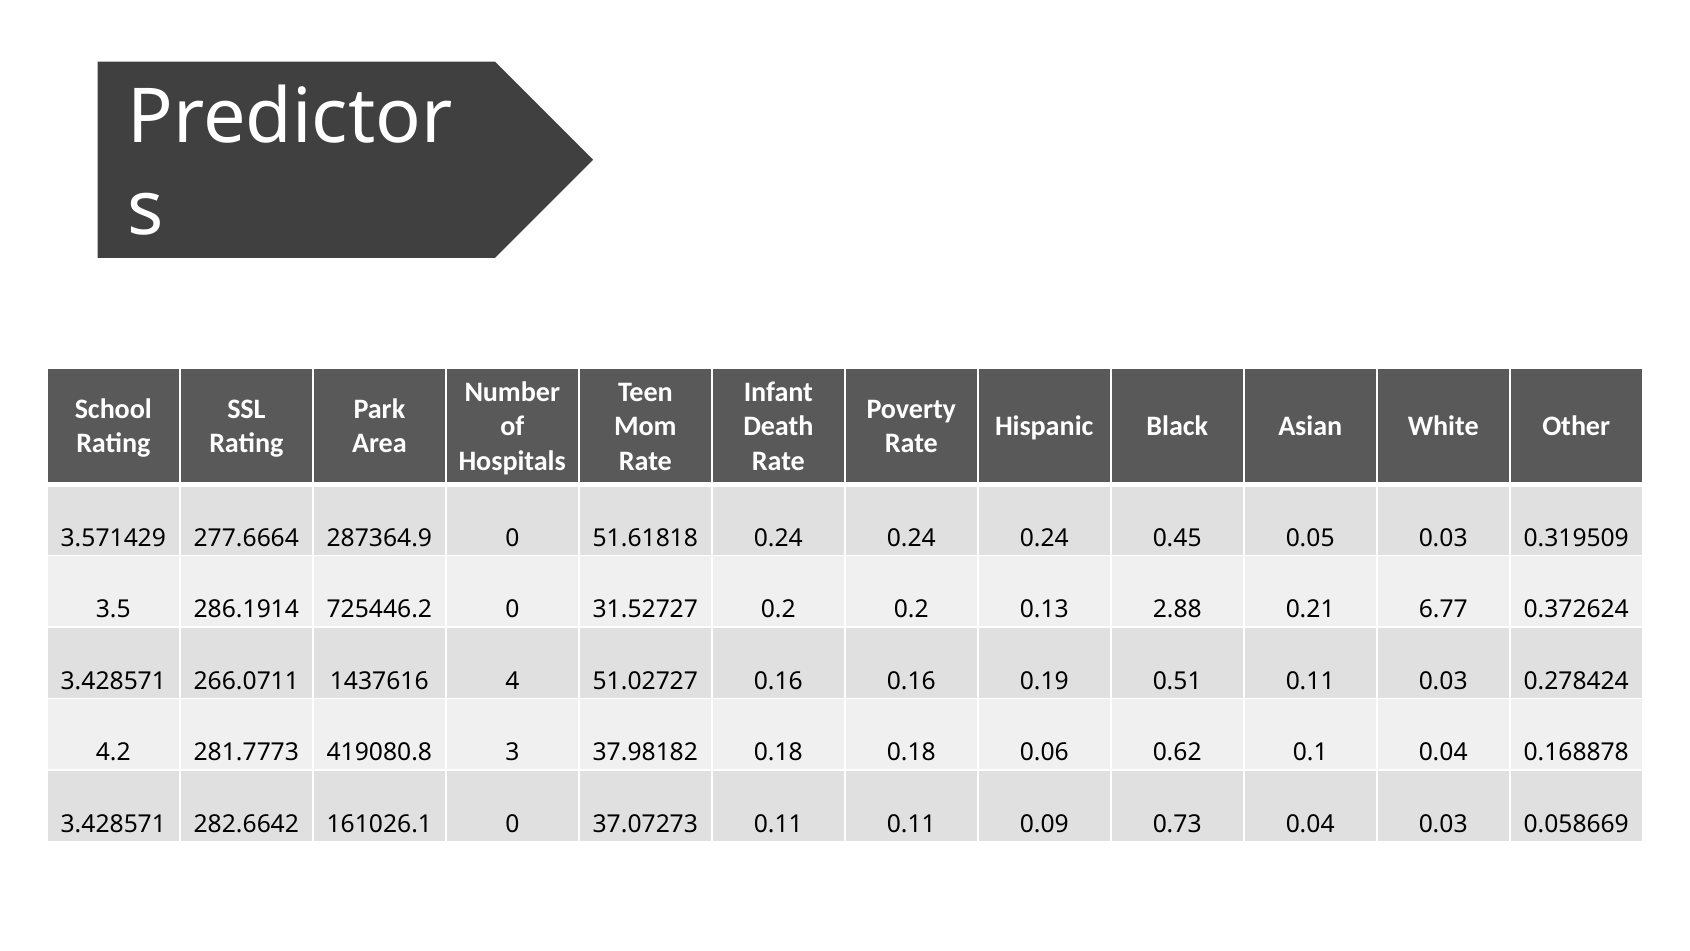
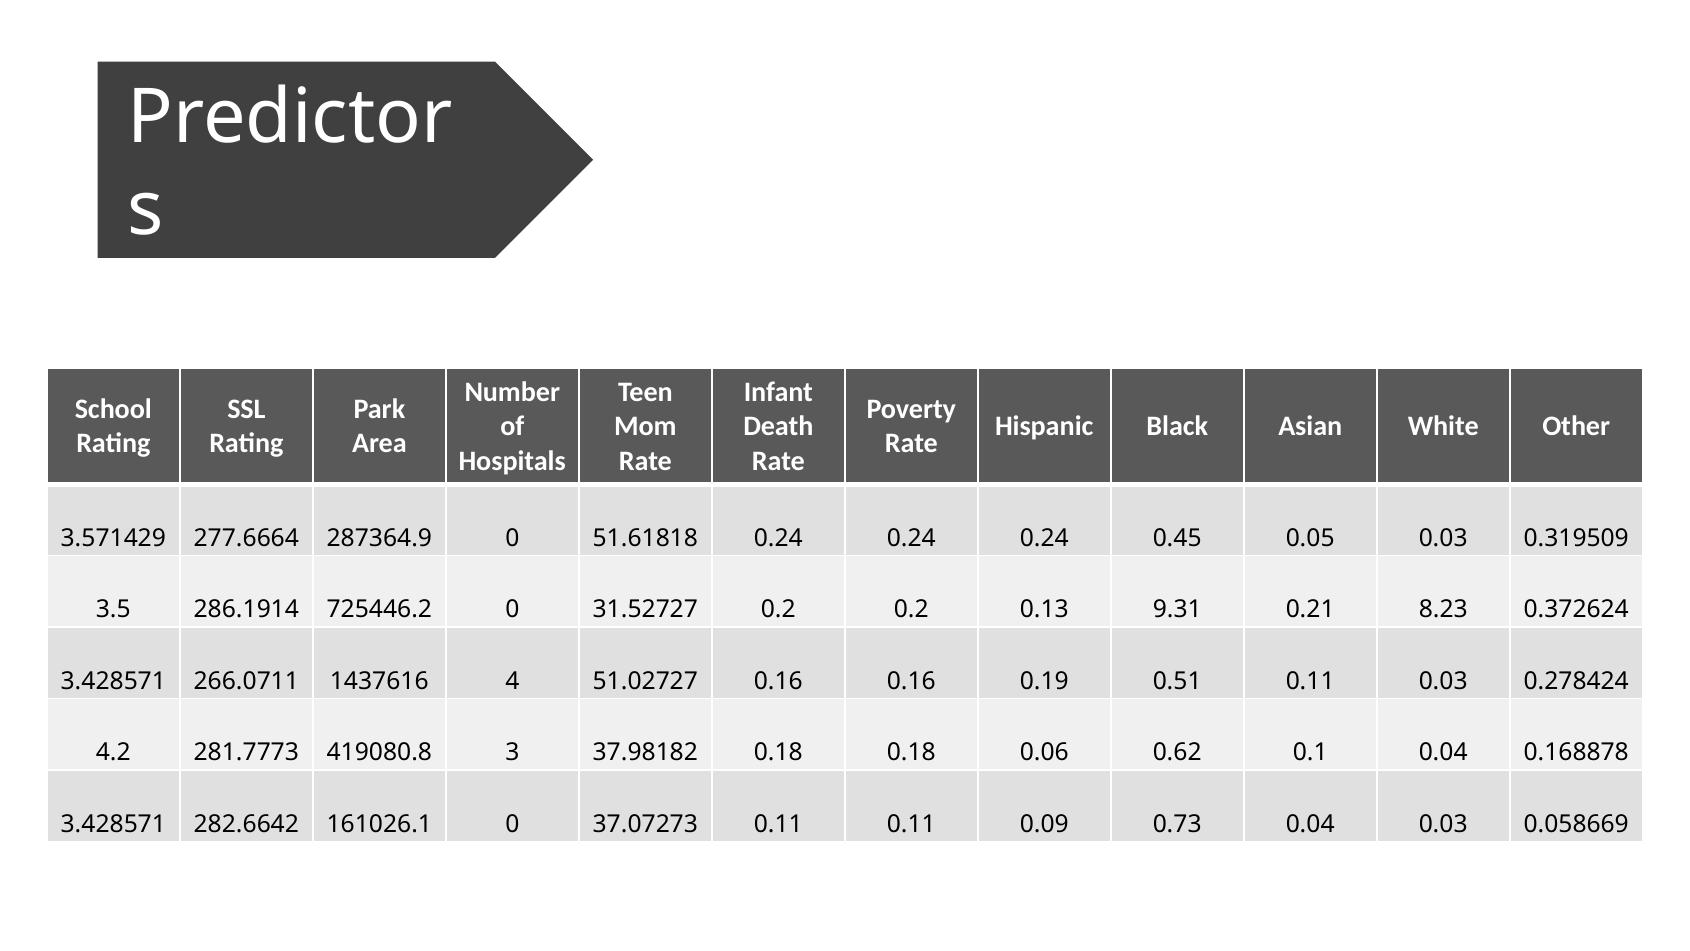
2.88: 2.88 -> 9.31
6.77: 6.77 -> 8.23
